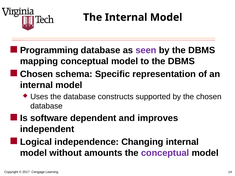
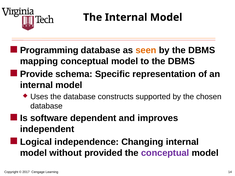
seen colour: purple -> orange
Chosen at (37, 74): Chosen -> Provide
amounts: amounts -> provided
